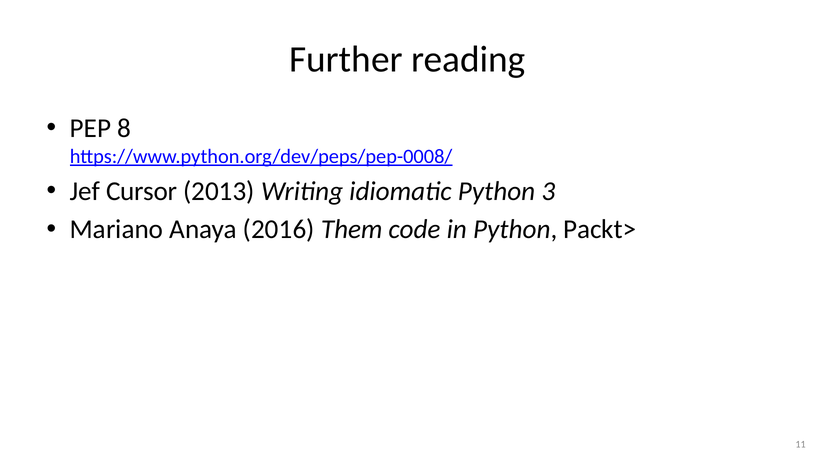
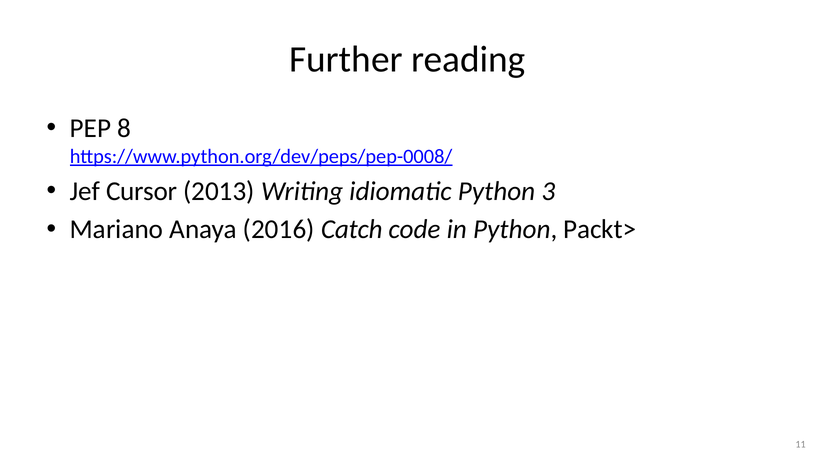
Them: Them -> Catch
